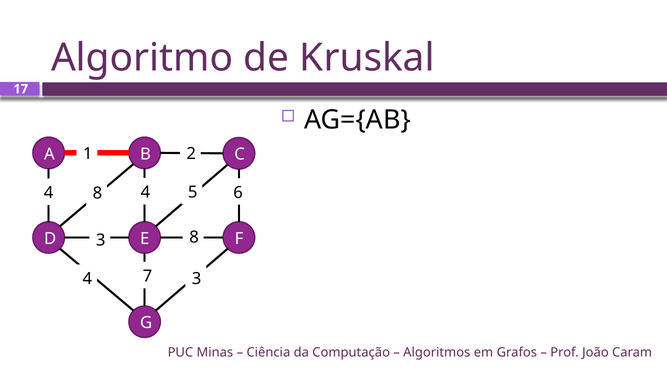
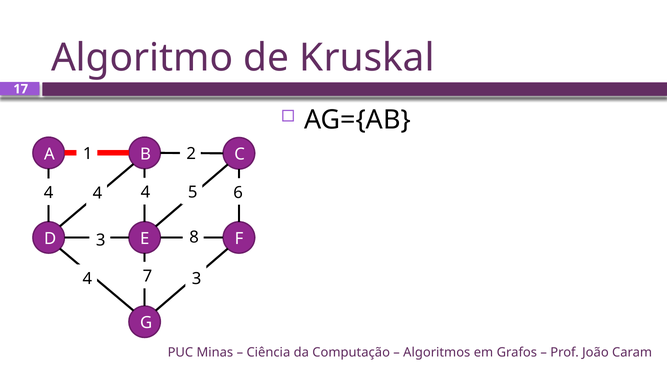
8 at (97, 194): 8 -> 4
